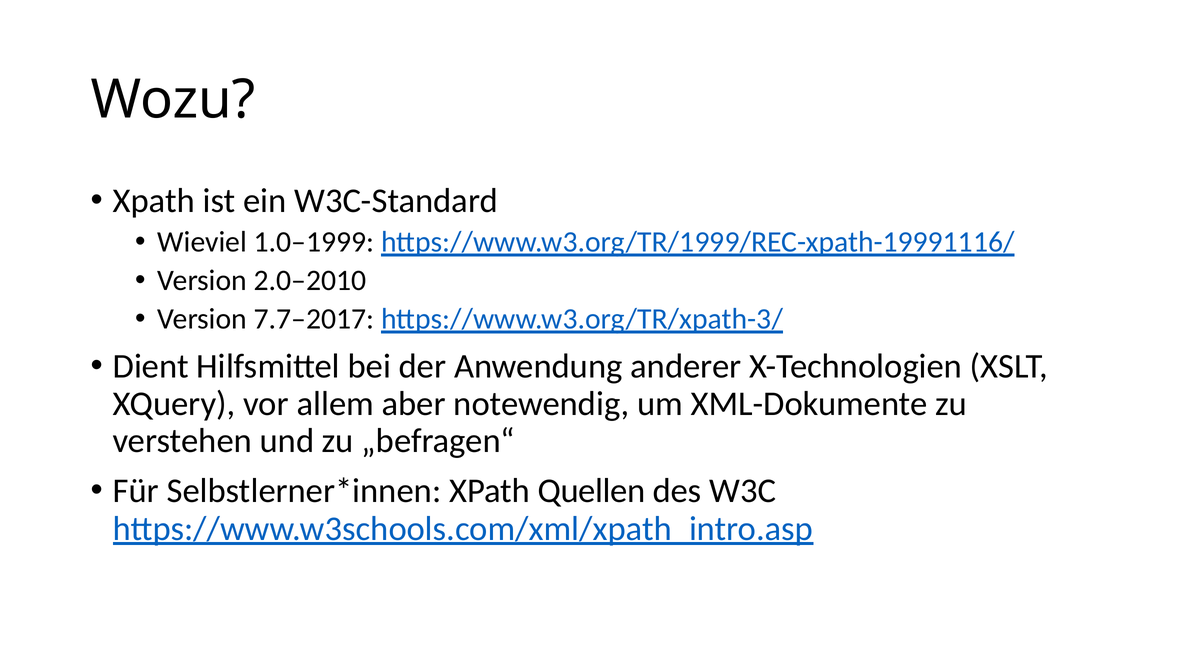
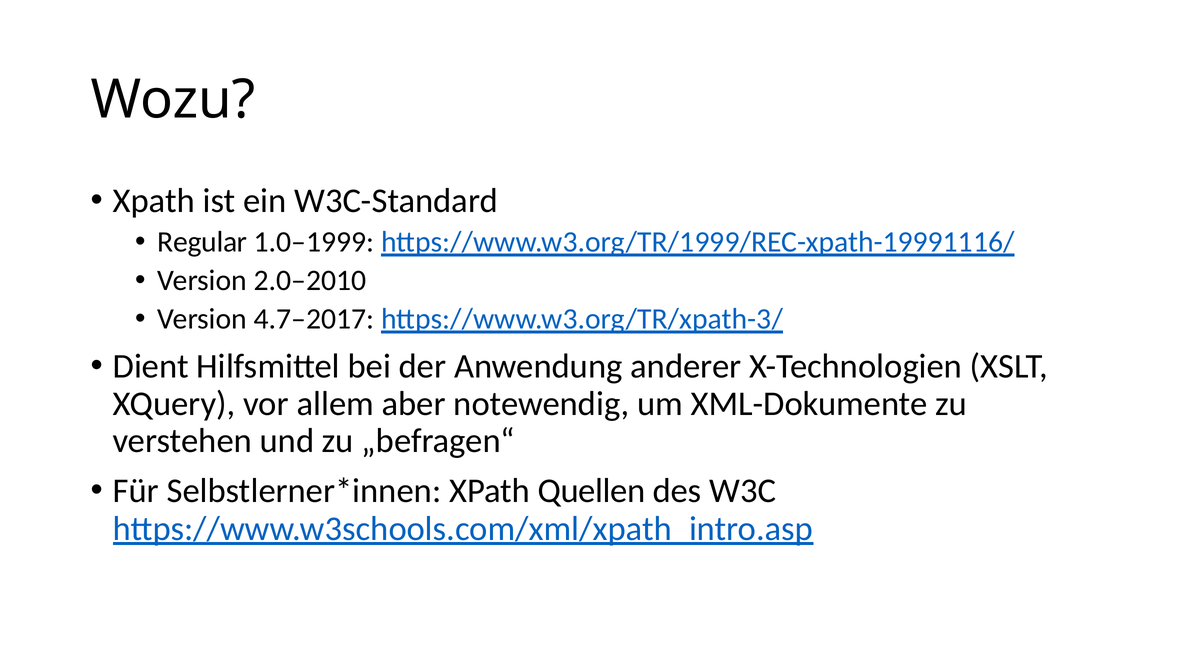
Wieviel: Wieviel -> Regular
7.7–2017: 7.7–2017 -> 4.7–2017
